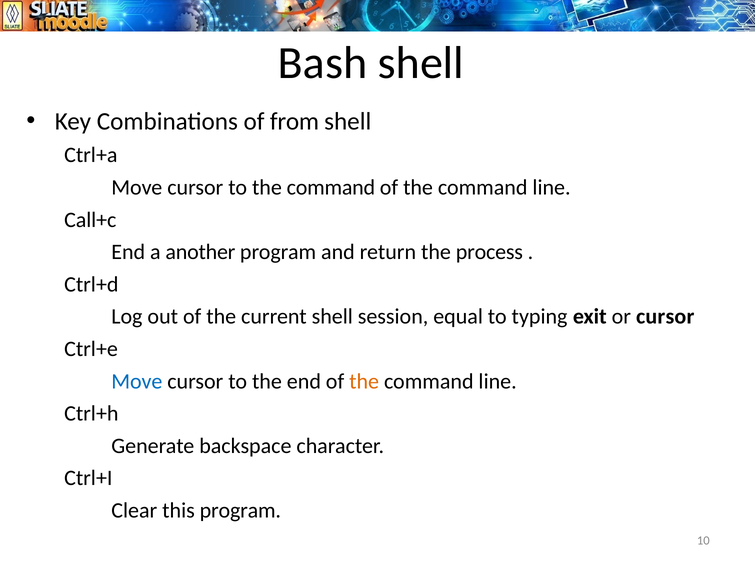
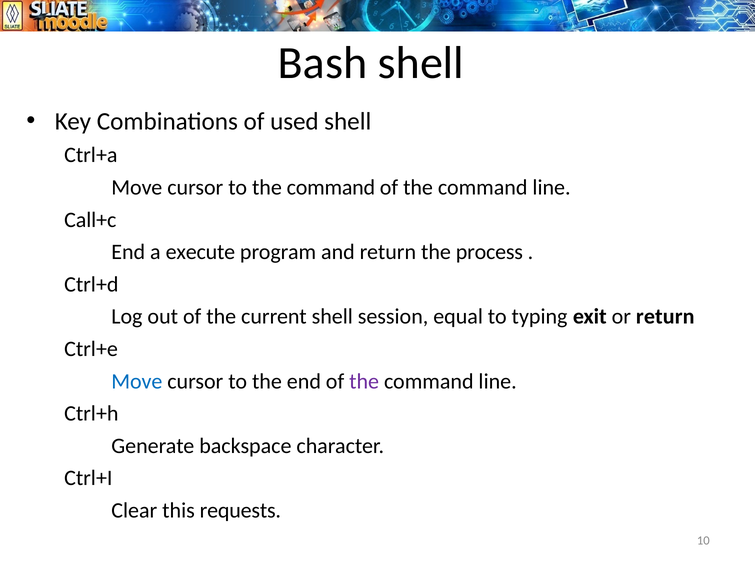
from: from -> used
another: another -> execute
or cursor: cursor -> return
the at (364, 381) colour: orange -> purple
this program: program -> requests
